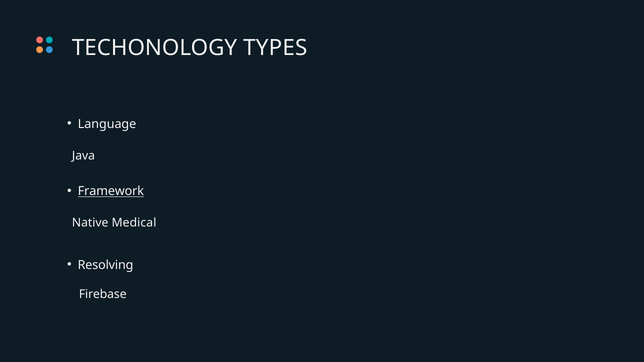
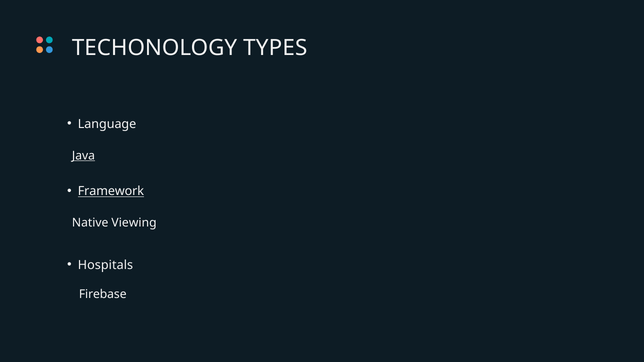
Java underline: none -> present
Medical: Medical -> Viewing
Resolving: Resolving -> Hospitals
